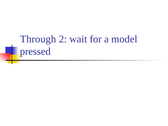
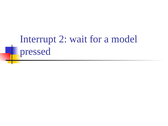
Through: Through -> Interrupt
